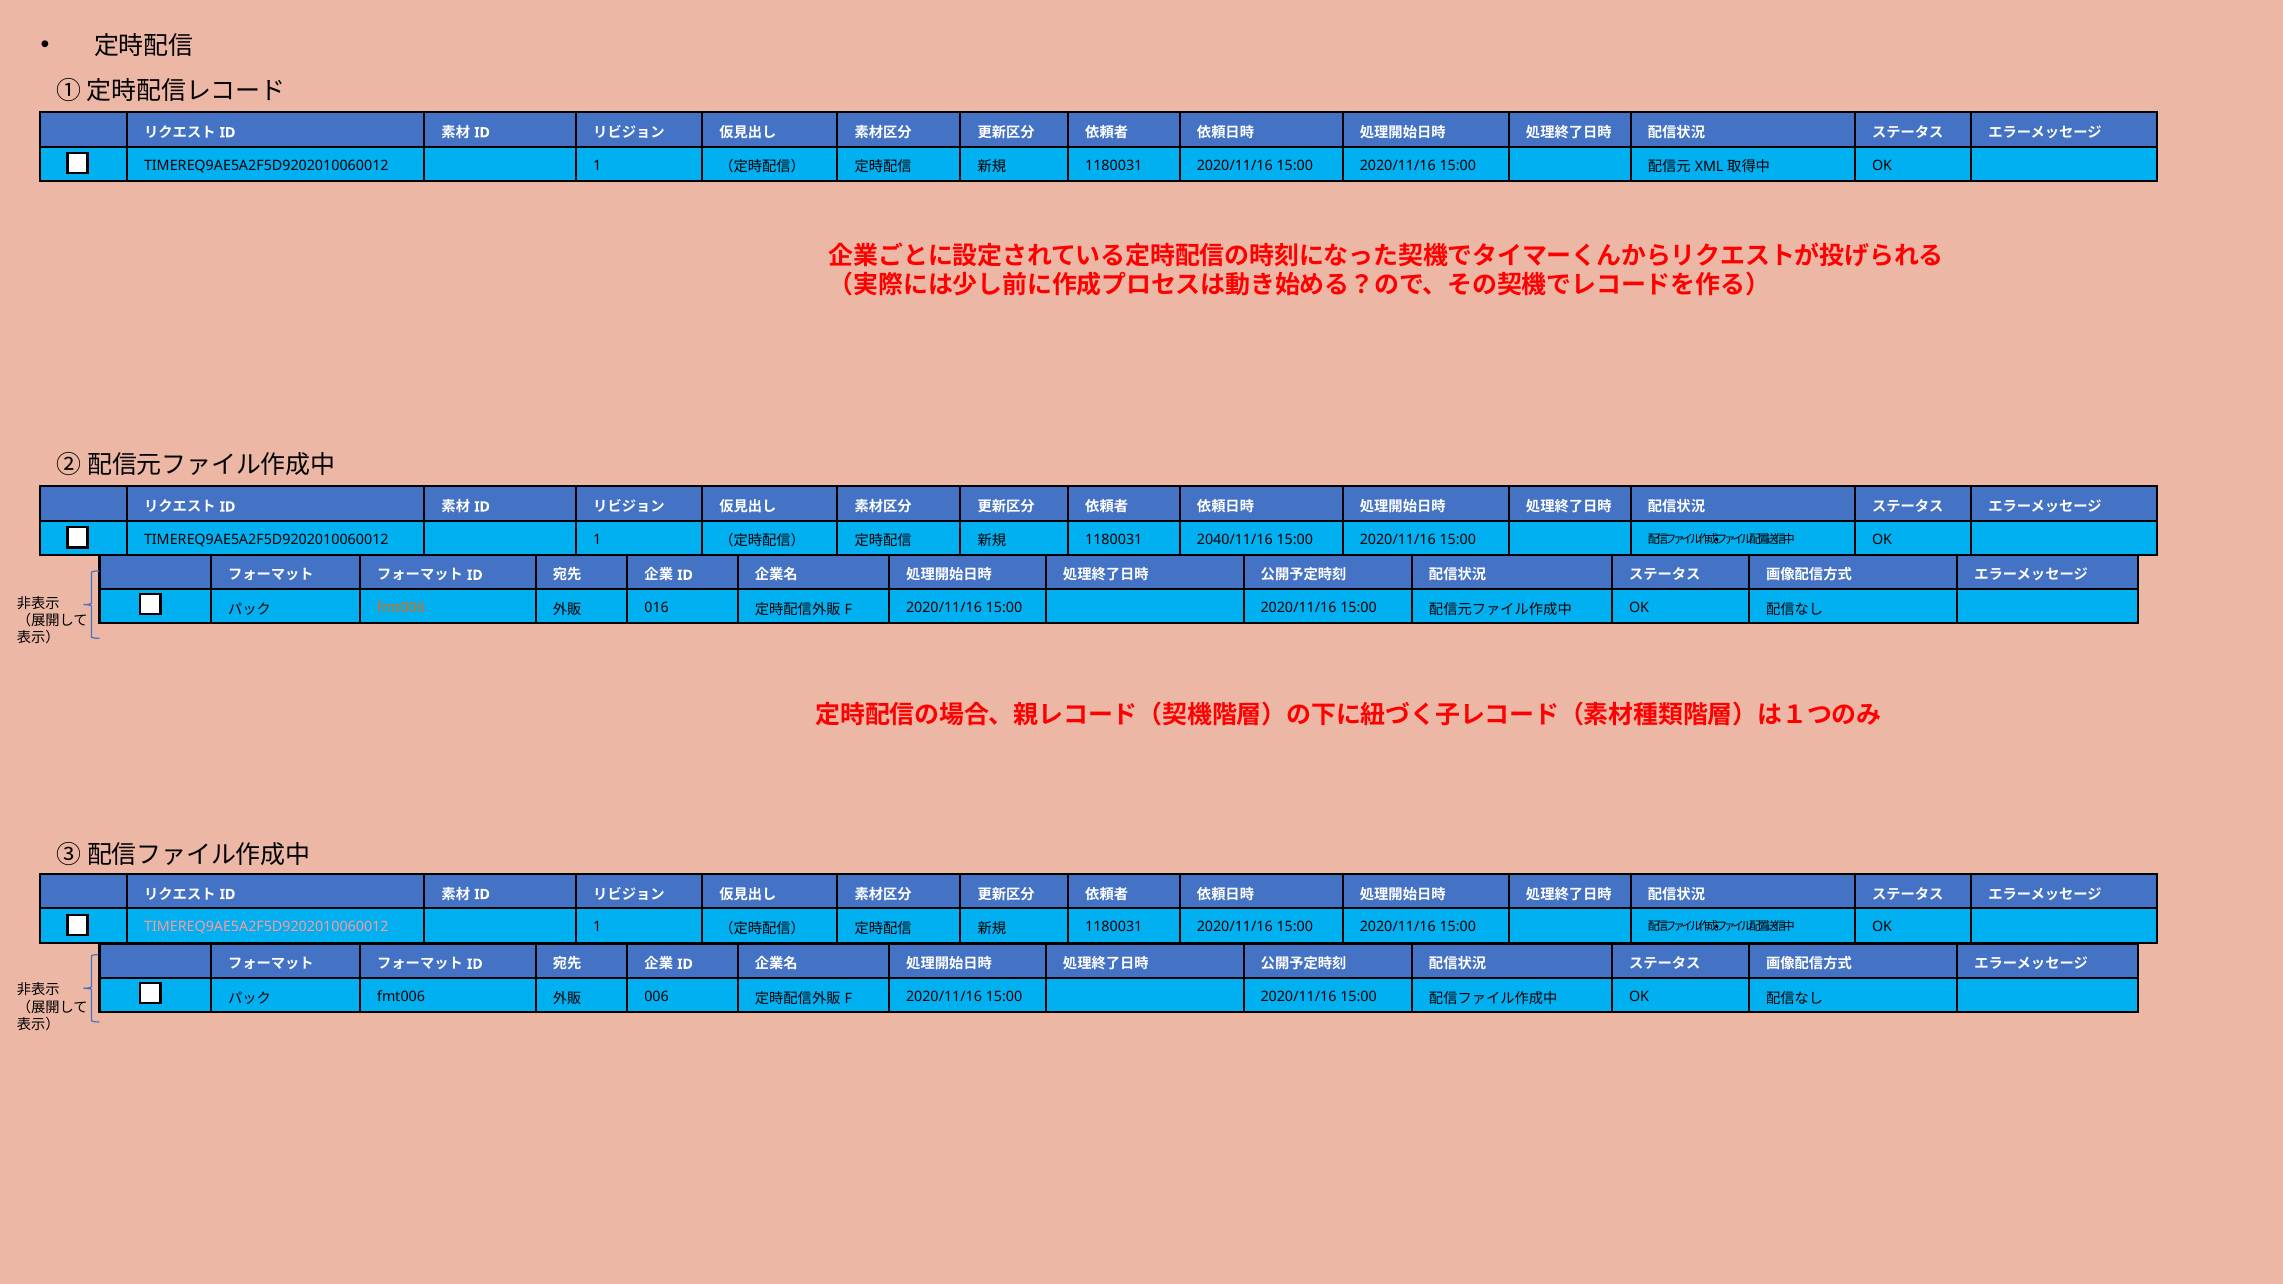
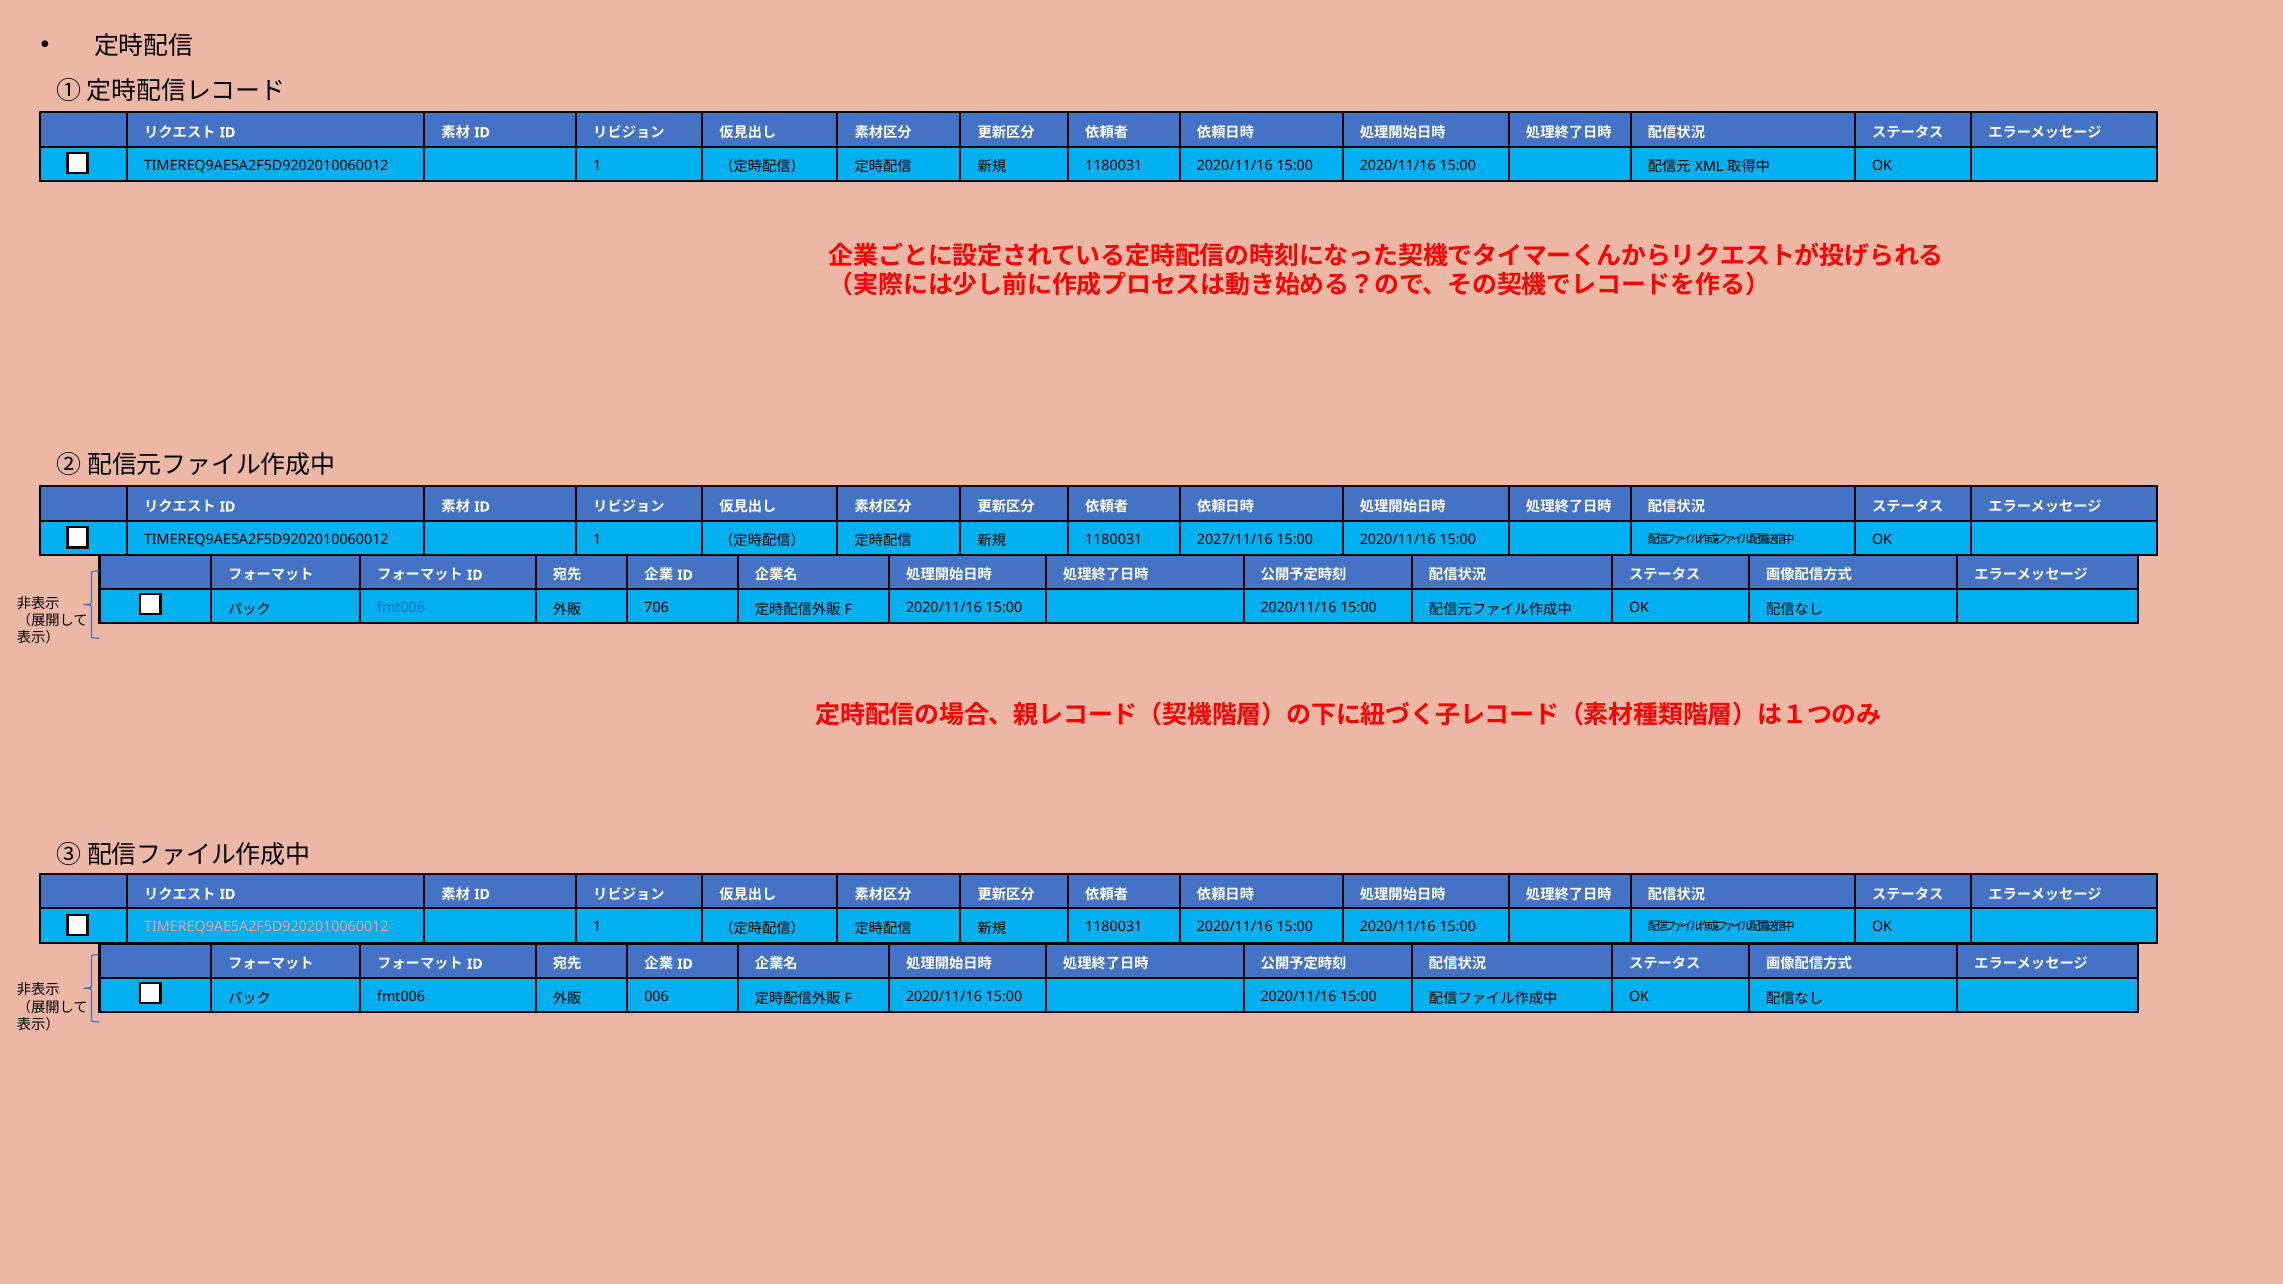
2040/11/16: 2040/11/16 -> 2027/11/16
fmt006 at (401, 608) colour: orange -> blue
016: 016 -> 706
